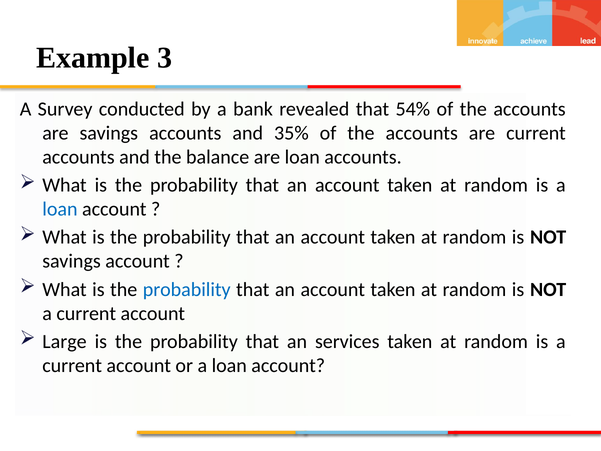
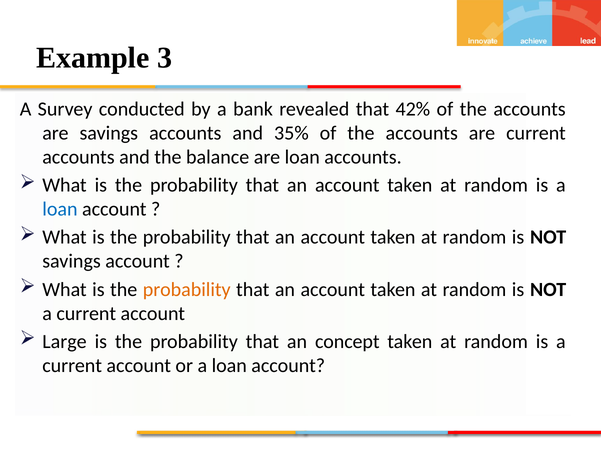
54%: 54% -> 42%
probability at (187, 289) colour: blue -> orange
services: services -> concept
